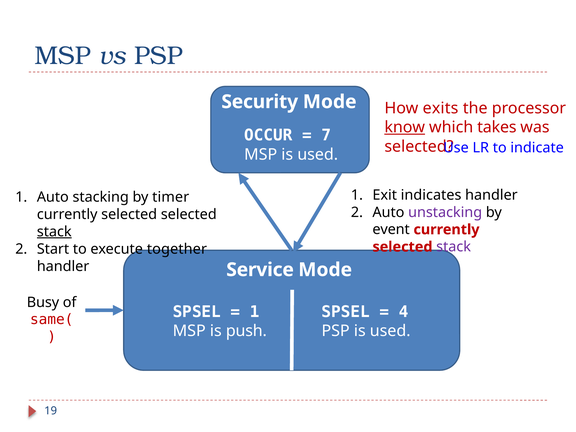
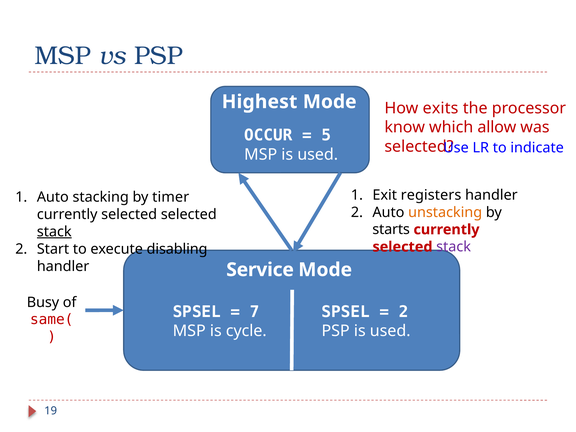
Security: Security -> Highest
know underline: present -> none
takes: takes -> allow
7: 7 -> 5
indicates: indicates -> registers
unstacking colour: purple -> orange
event: event -> starts
together: together -> disabling
1 at (255, 312): 1 -> 7
4 at (404, 312): 4 -> 2
push: push -> cycle
